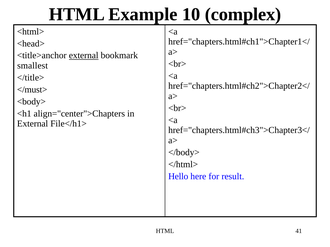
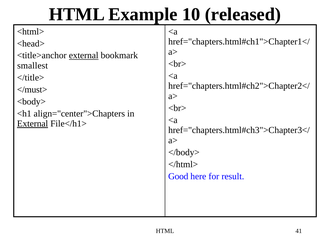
complex: complex -> released
External at (33, 124) underline: none -> present
Hello: Hello -> Good
